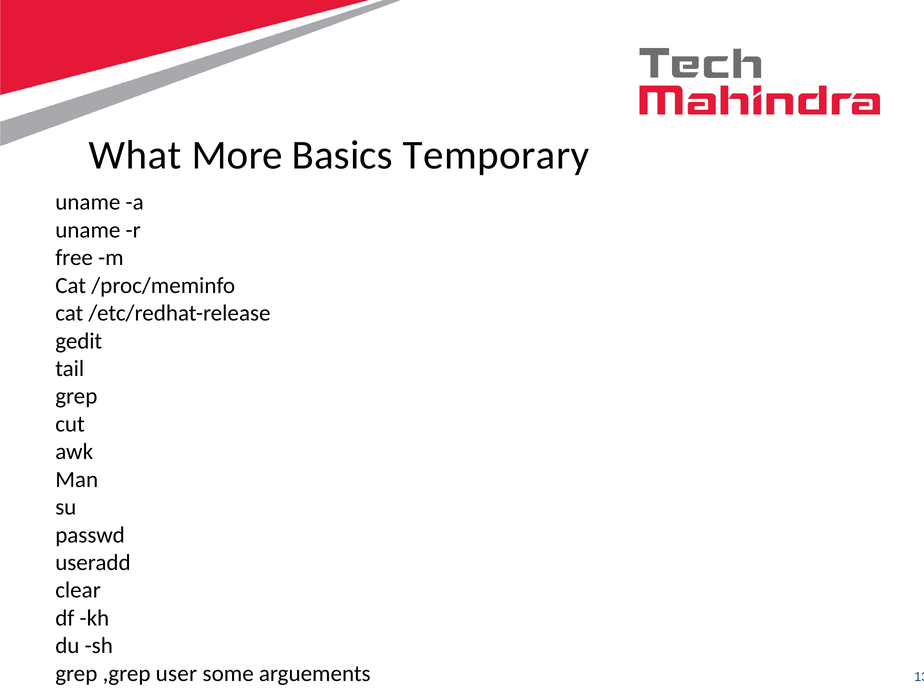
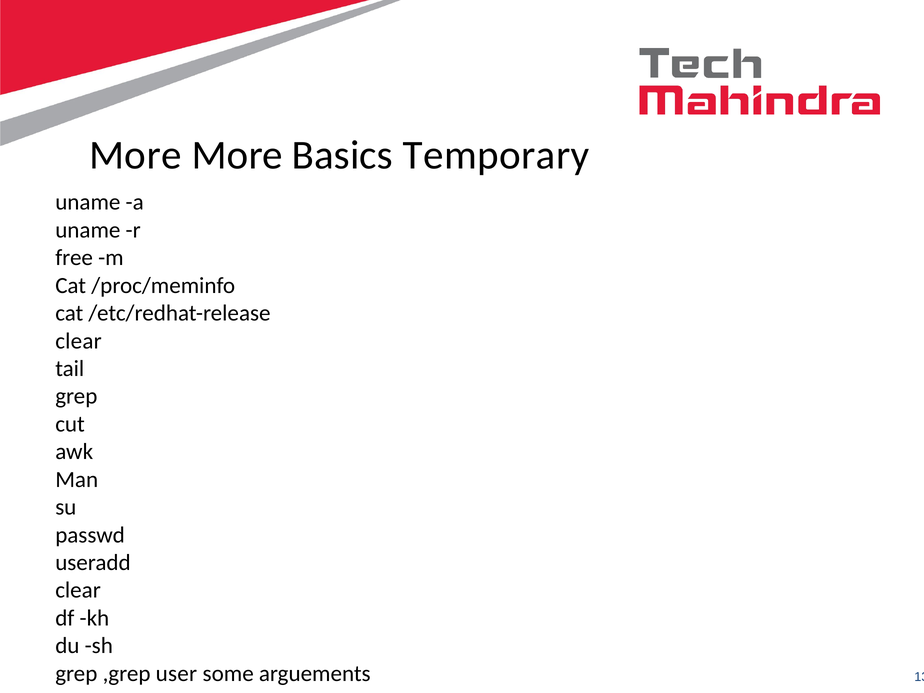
What at (135, 155): What -> More
gedit at (79, 341): gedit -> clear
